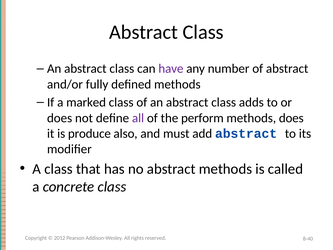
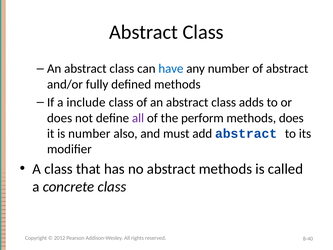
have colour: purple -> blue
marked: marked -> include
is produce: produce -> number
